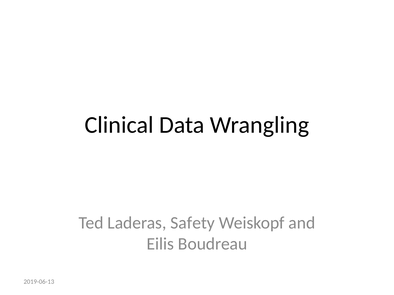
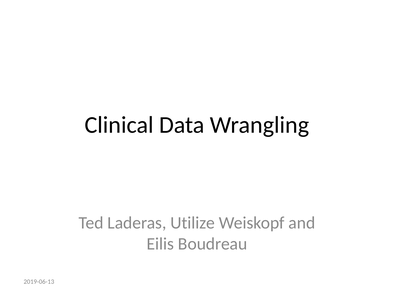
Safety: Safety -> Utilize
